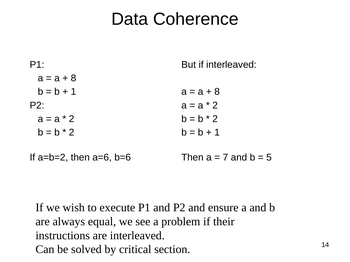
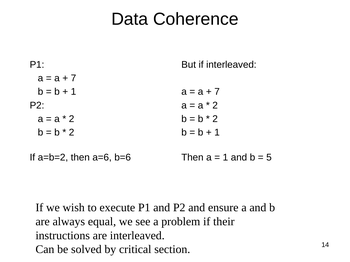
8 at (74, 78): 8 -> 7
8 at (217, 92): 8 -> 7
7 at (225, 158): 7 -> 1
